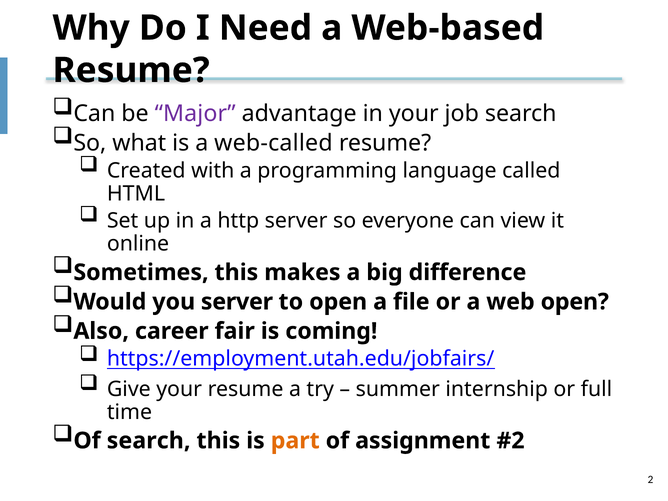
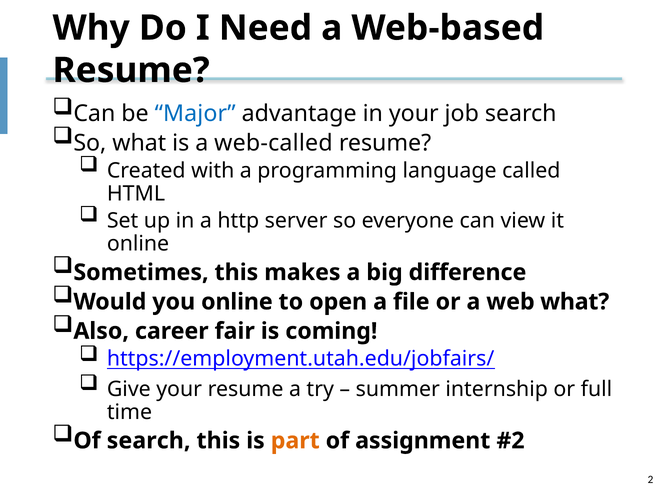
Major colour: purple -> blue
you server: server -> online
web open: open -> what
